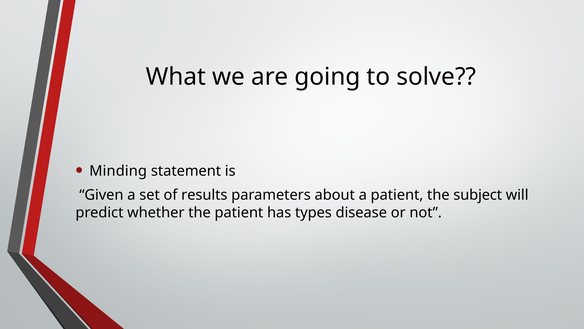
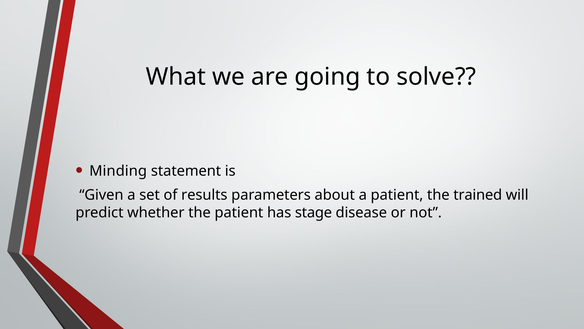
subject: subject -> trained
types: types -> stage
